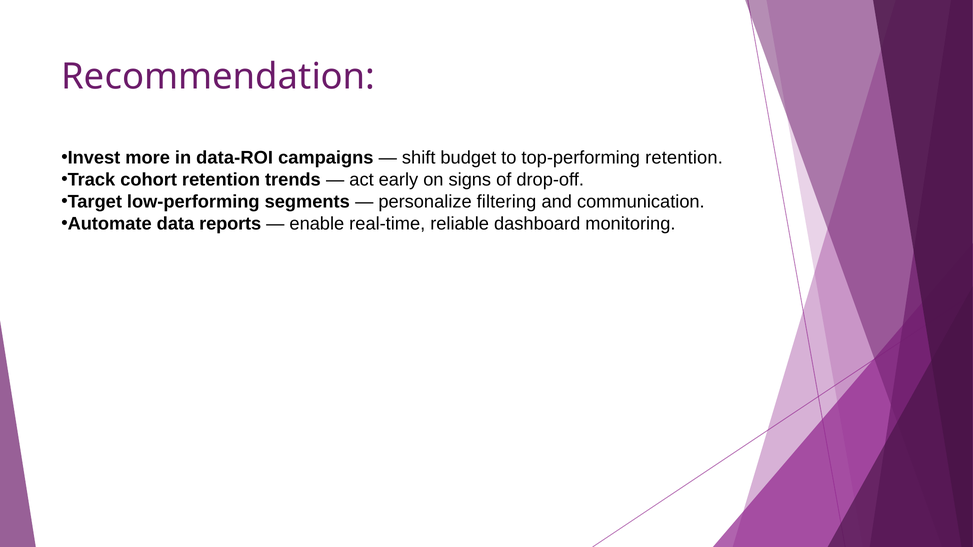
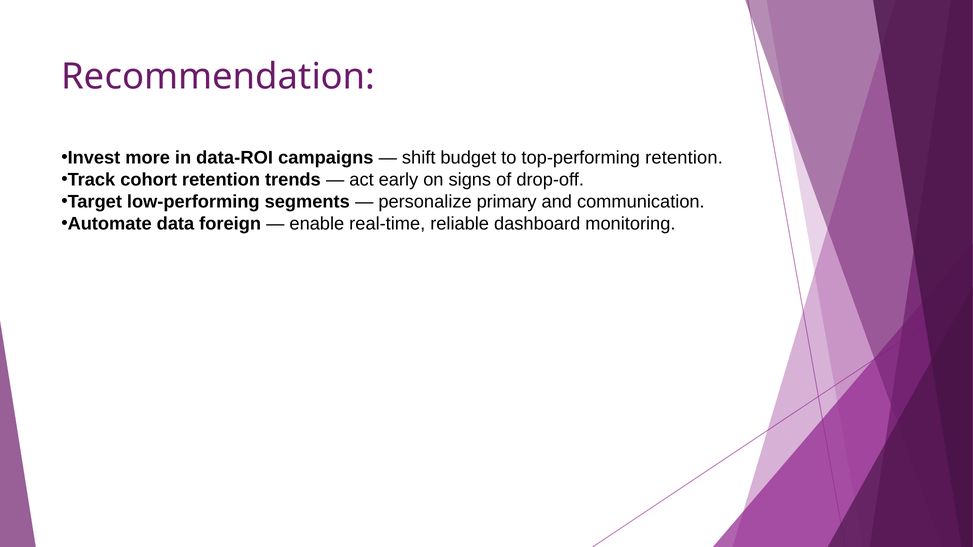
filtering: filtering -> primary
reports: reports -> foreign
